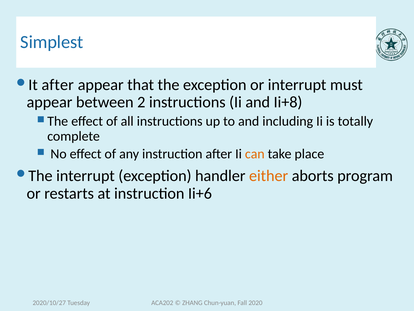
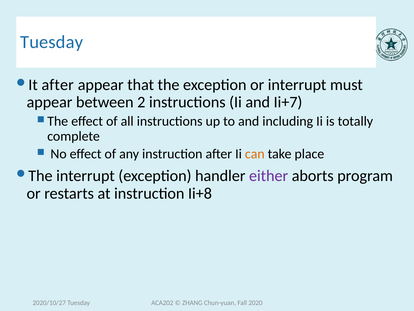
Simplest at (52, 42): Simplest -> Tuesday
Ii+8: Ii+8 -> Ii+7
either colour: orange -> purple
Ii+6: Ii+6 -> Ii+8
